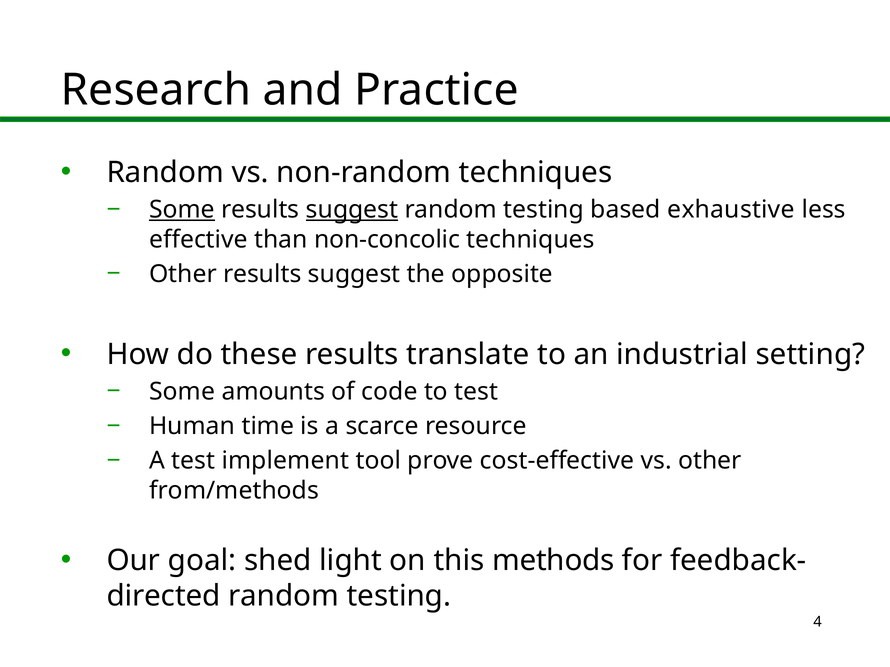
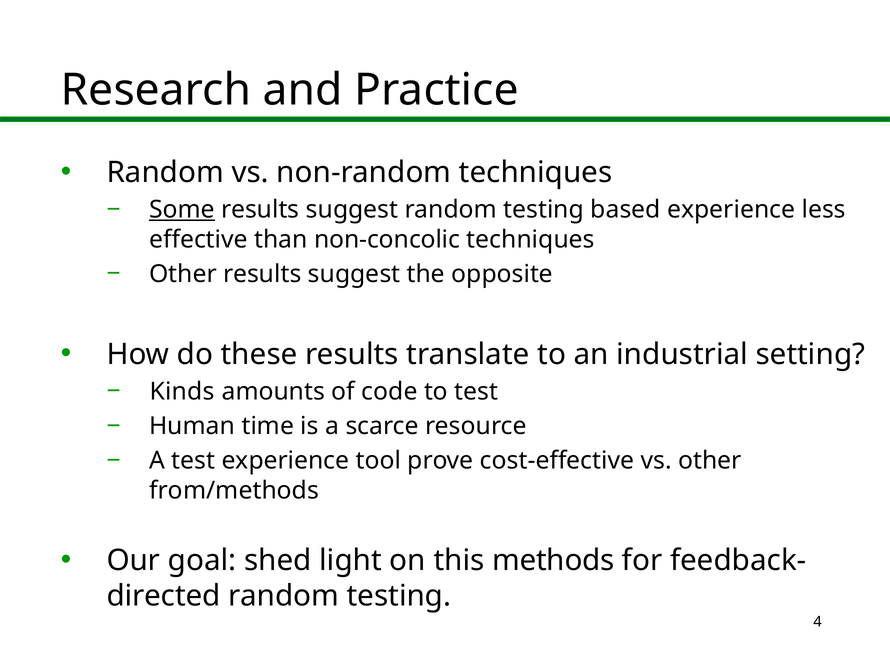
suggest at (352, 210) underline: present -> none
based exhaustive: exhaustive -> experience
Some at (182, 392): Some -> Kinds
test implement: implement -> experience
